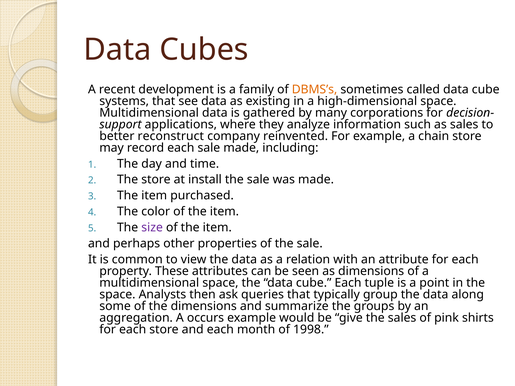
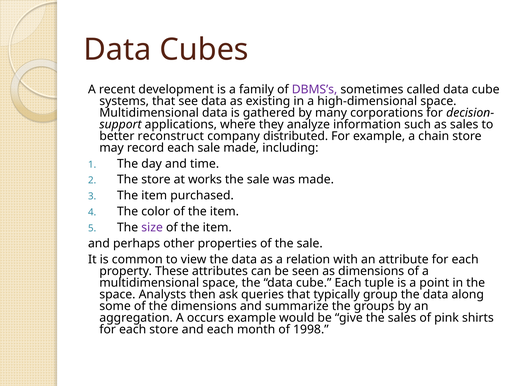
DBMS’s colour: orange -> purple
reinvented: reinvented -> distributed
install: install -> works
